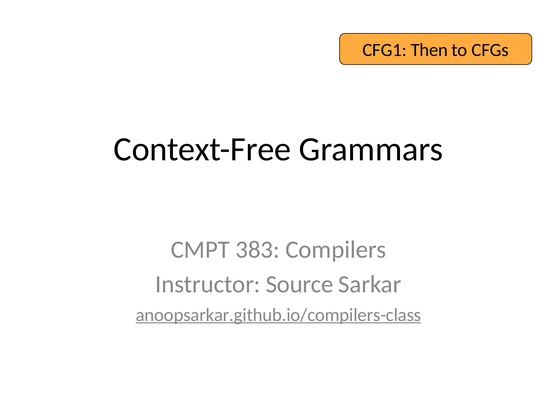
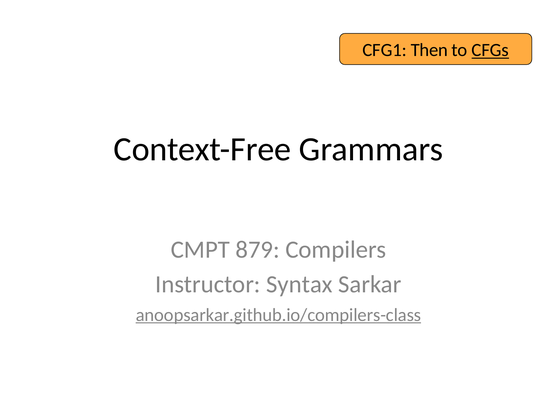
CFGs underline: none -> present
383: 383 -> 879
Source: Source -> Syntax
